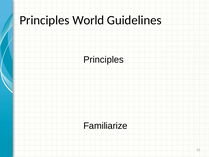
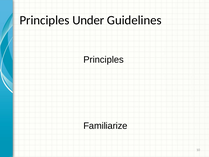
World: World -> Under
